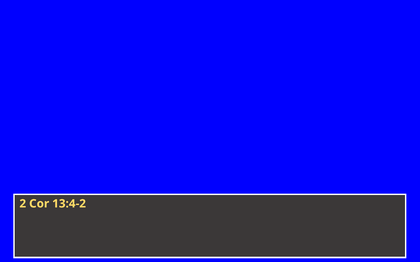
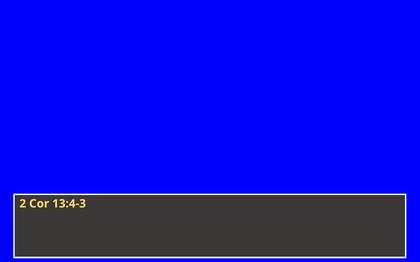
13:4-2: 13:4-2 -> 13:4-3
